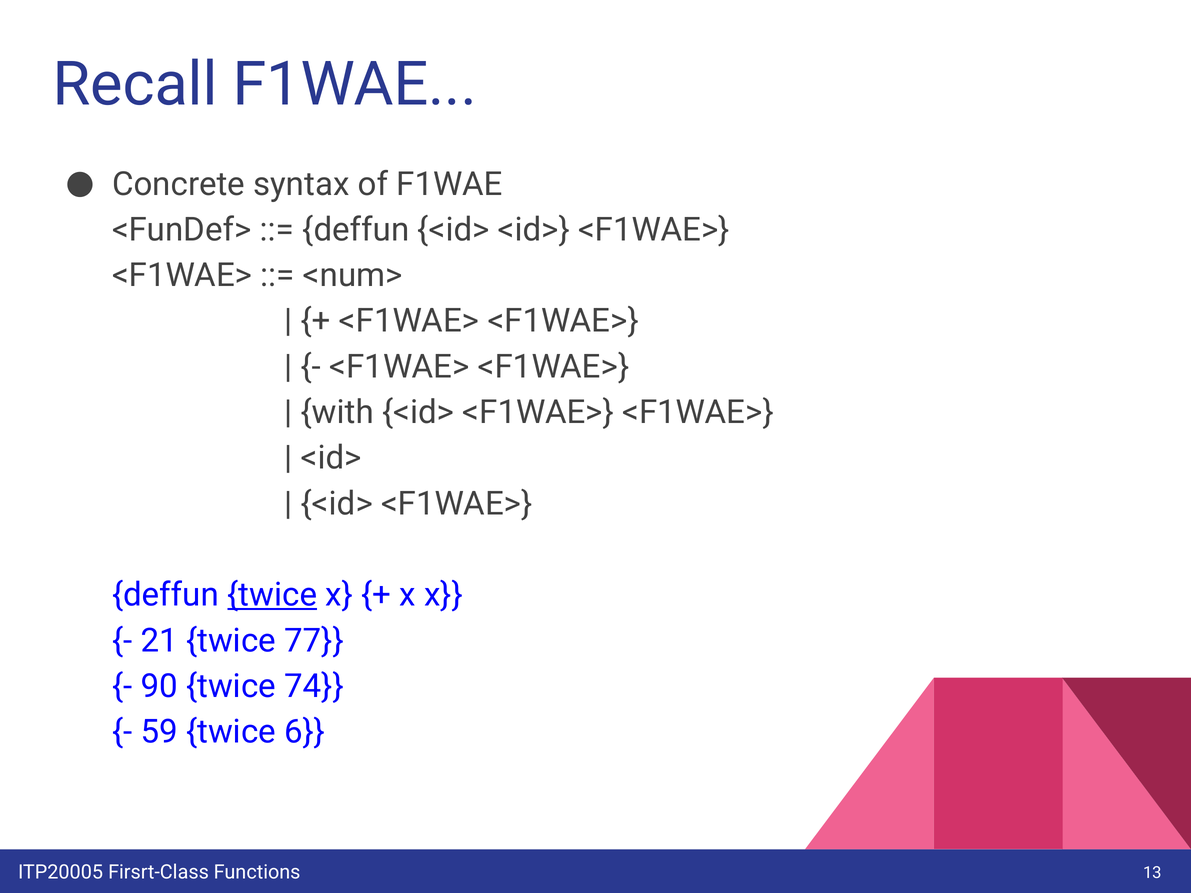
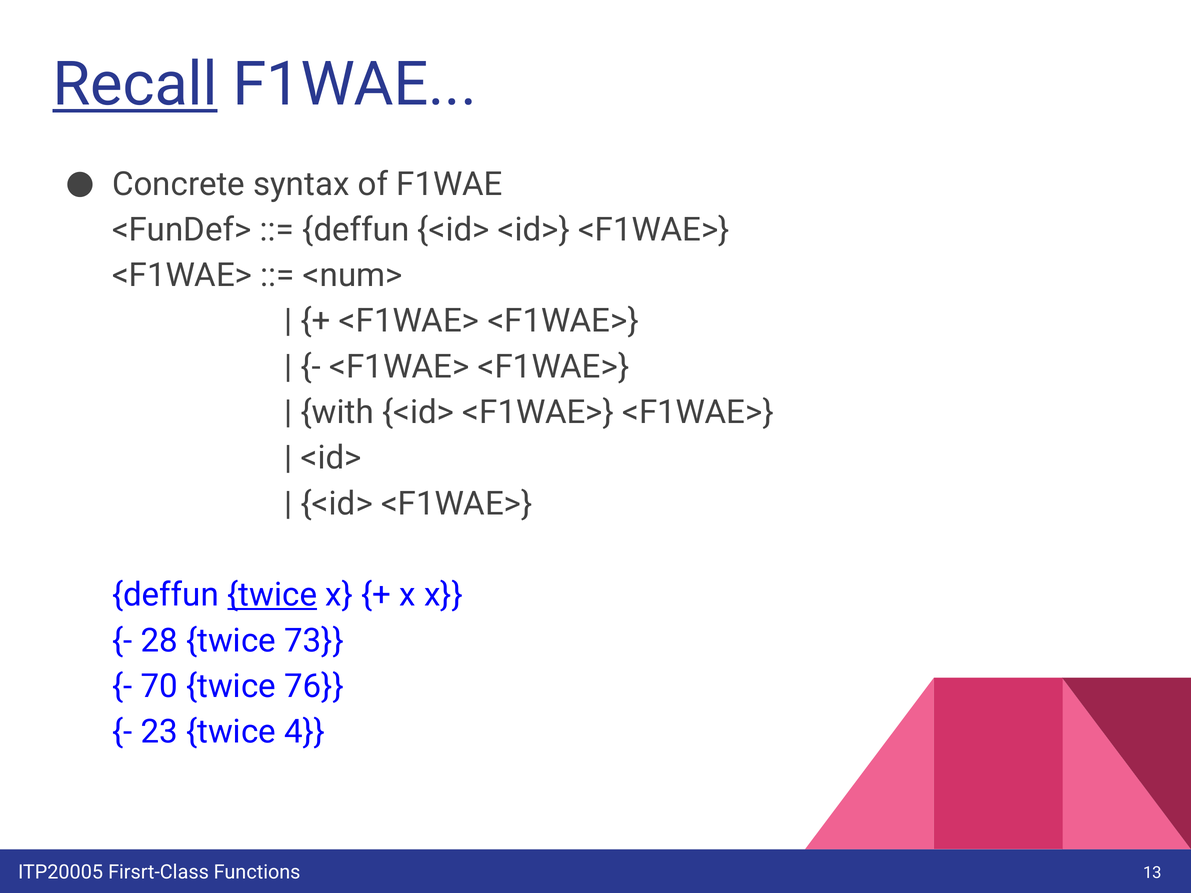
Recall underline: none -> present
21: 21 -> 28
77: 77 -> 73
90: 90 -> 70
74: 74 -> 76
59: 59 -> 23
6: 6 -> 4
